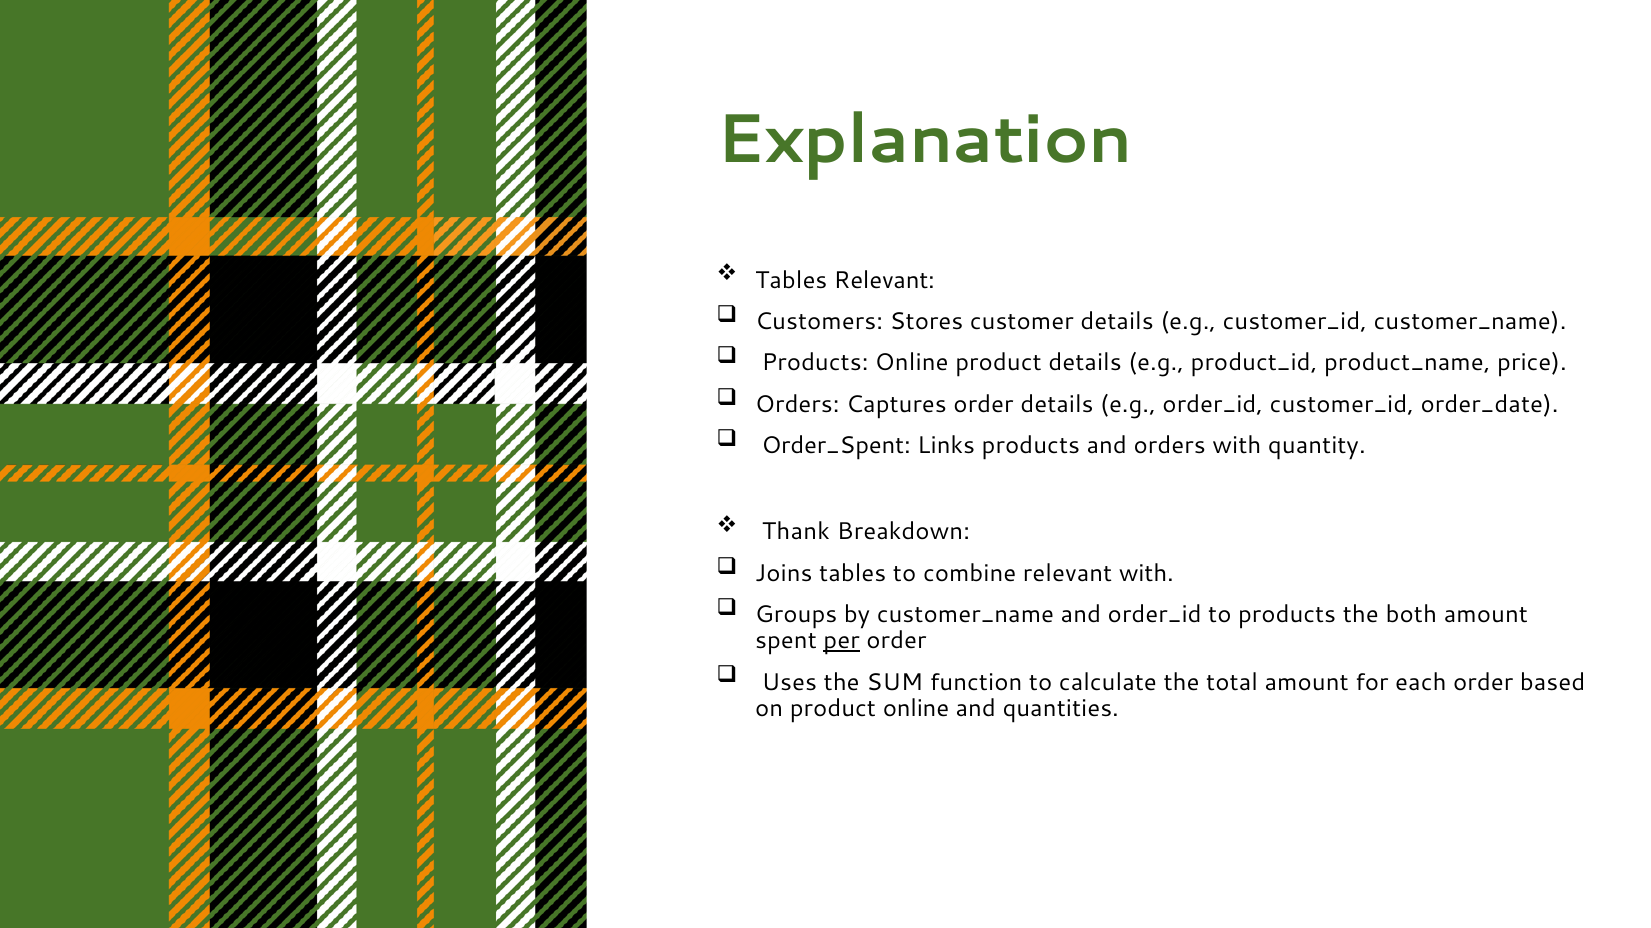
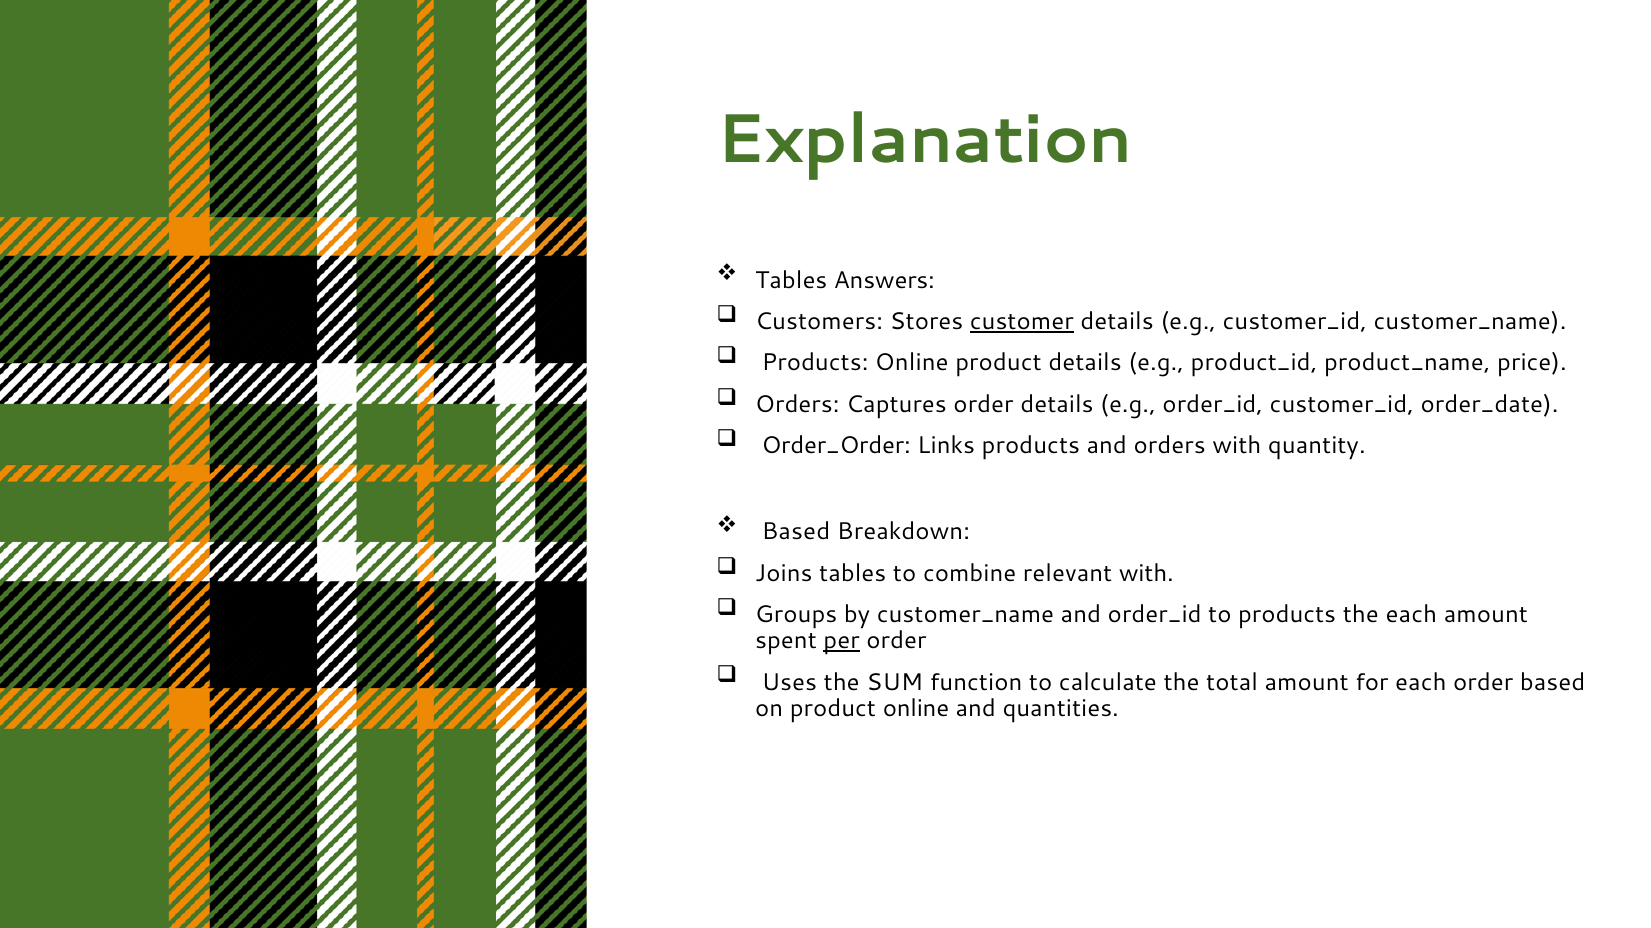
Tables Relevant: Relevant -> Answers
customer underline: none -> present
Order_Spent: Order_Spent -> Order_Order
Thank at (796, 532): Thank -> Based
the both: both -> each
